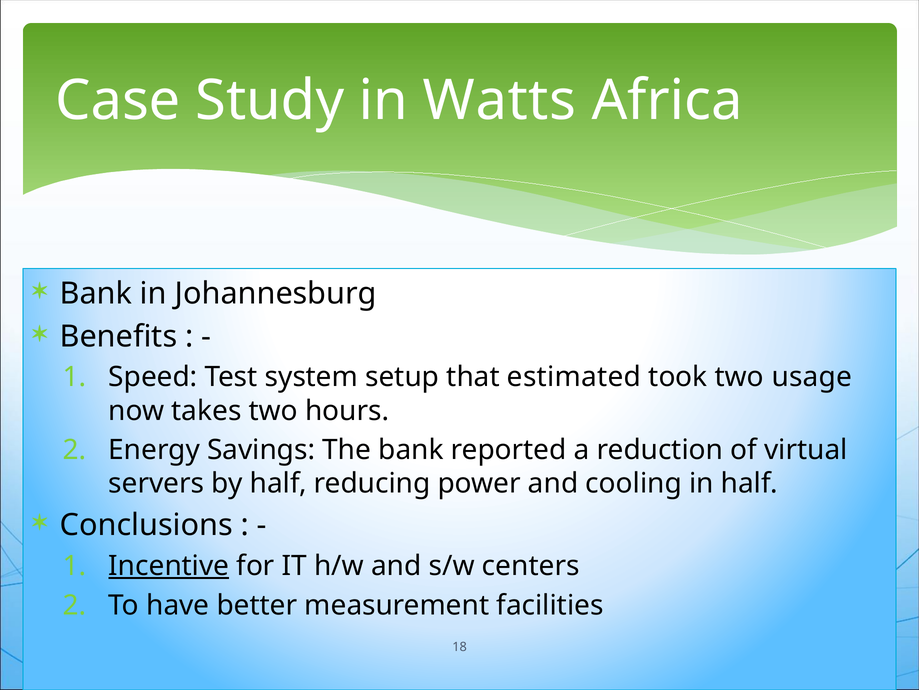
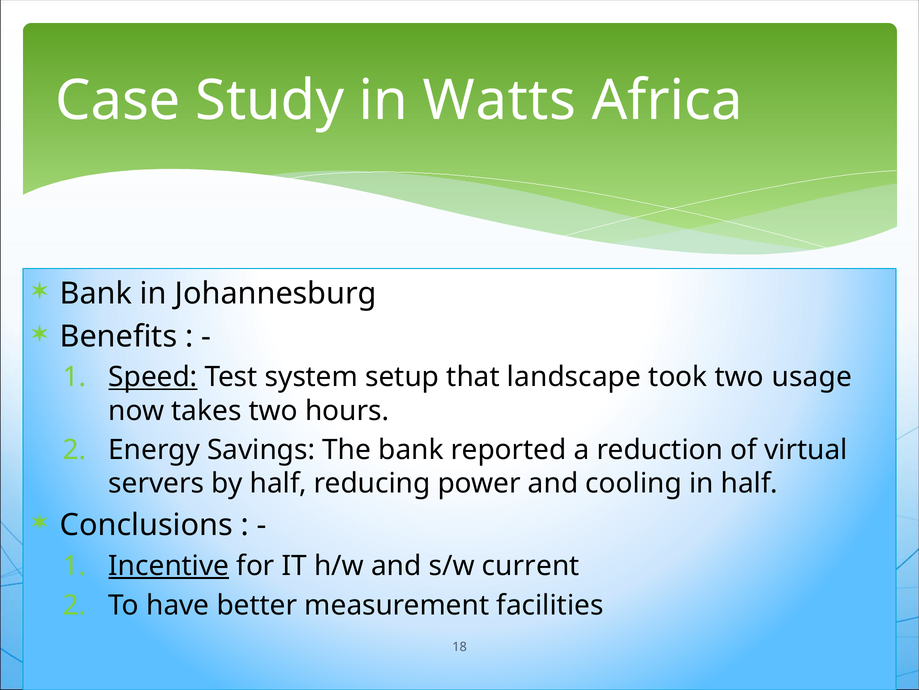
Speed underline: none -> present
estimated: estimated -> landscape
centers: centers -> current
